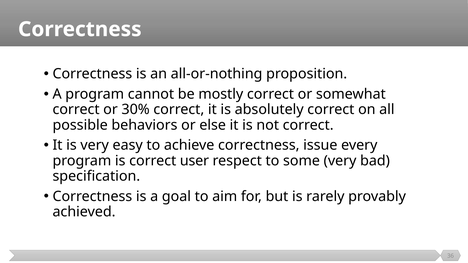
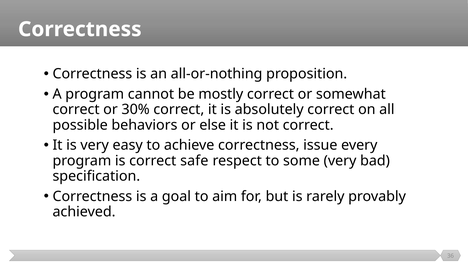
user: user -> safe
